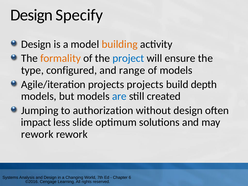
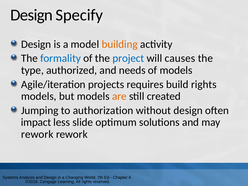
formality colour: orange -> blue
ensure: ensure -> causes
configured: configured -> authorized
range: range -> needs
projects projects: projects -> requires
build depth: depth -> rights
are colour: blue -> orange
